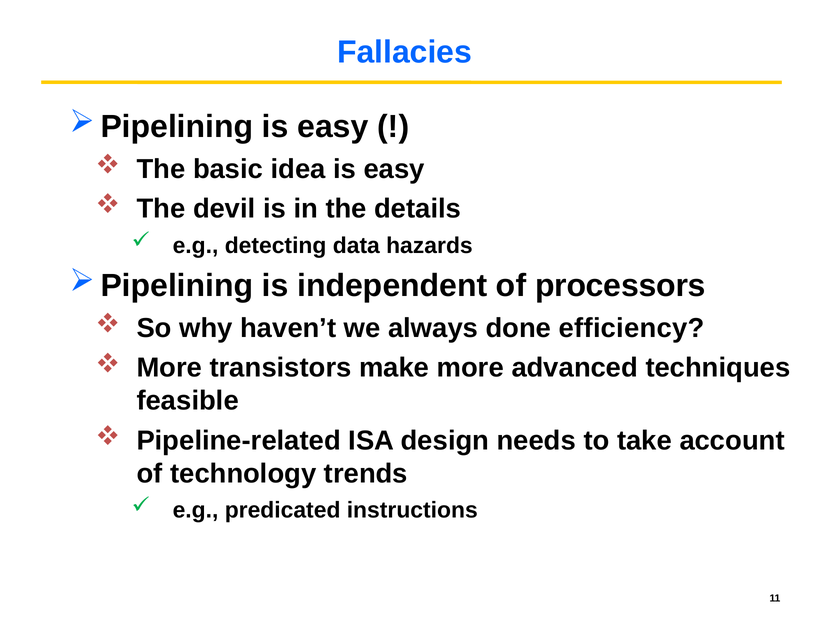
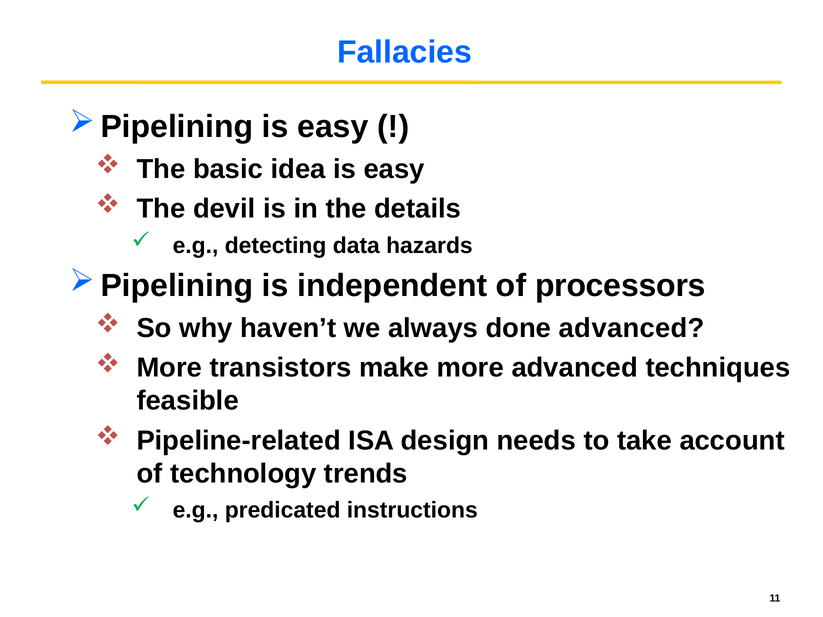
done efficiency: efficiency -> advanced
